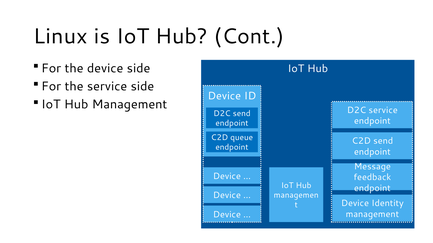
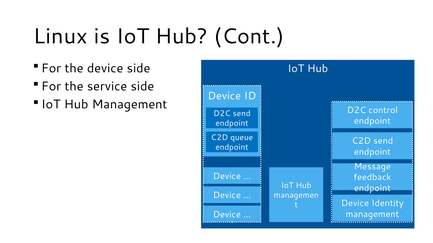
D2C service: service -> control
